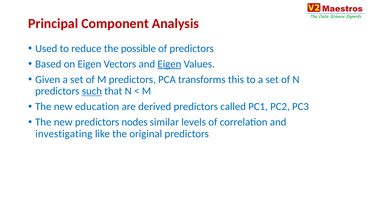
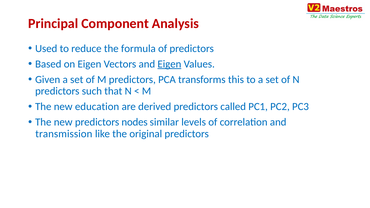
possible: possible -> formula
such underline: present -> none
investigating: investigating -> transmission
